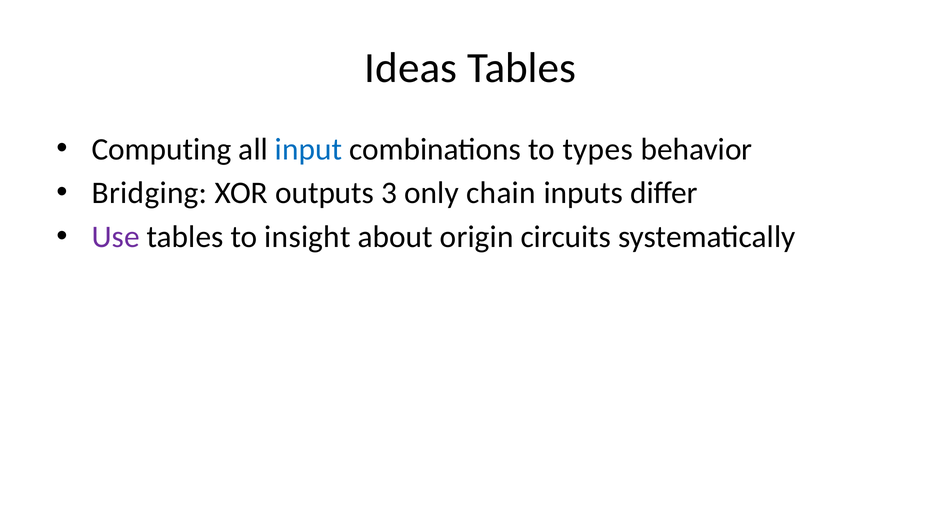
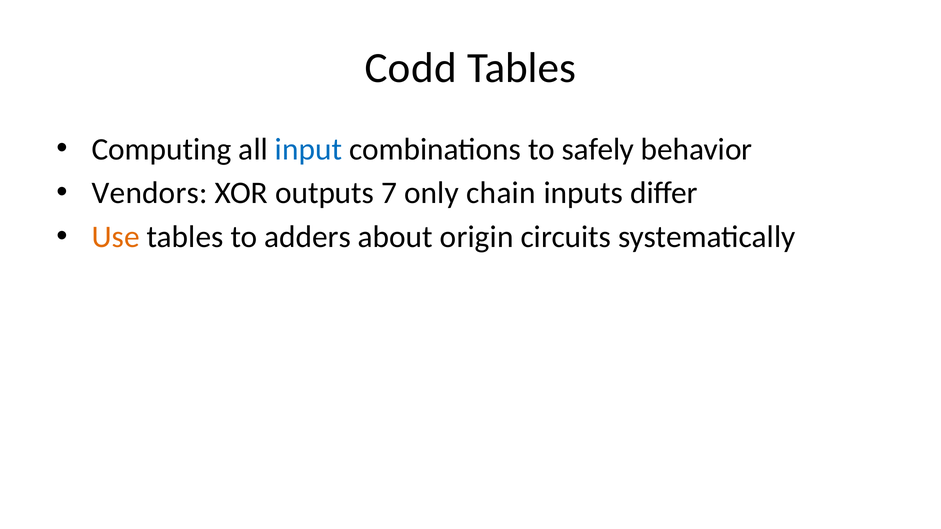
Ideas: Ideas -> Codd
types: types -> safely
Bridging: Bridging -> Vendors
3: 3 -> 7
Use colour: purple -> orange
insight: insight -> adders
